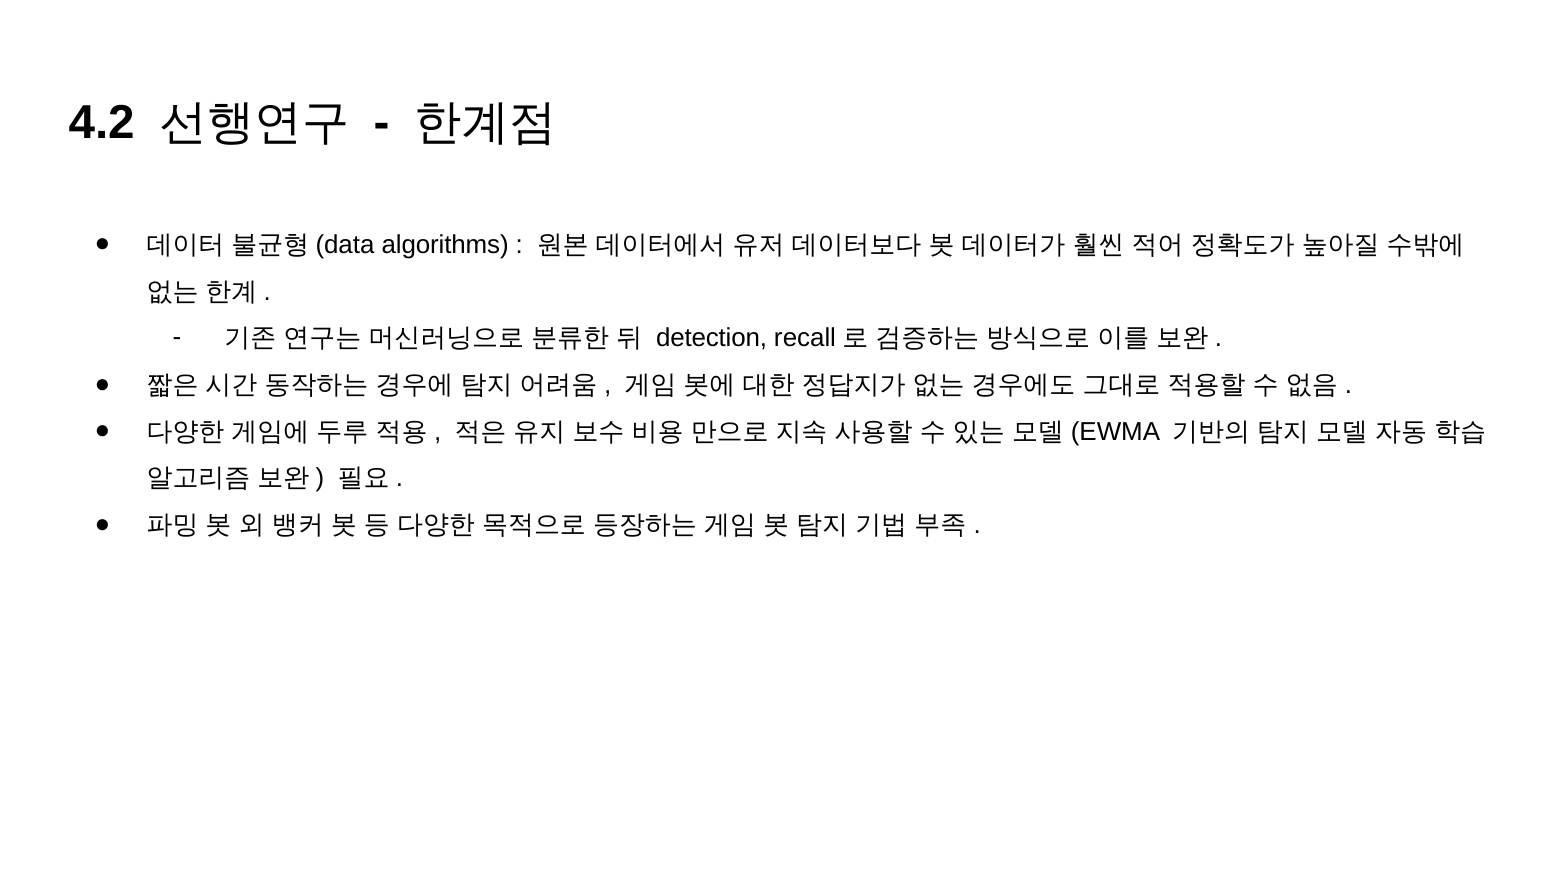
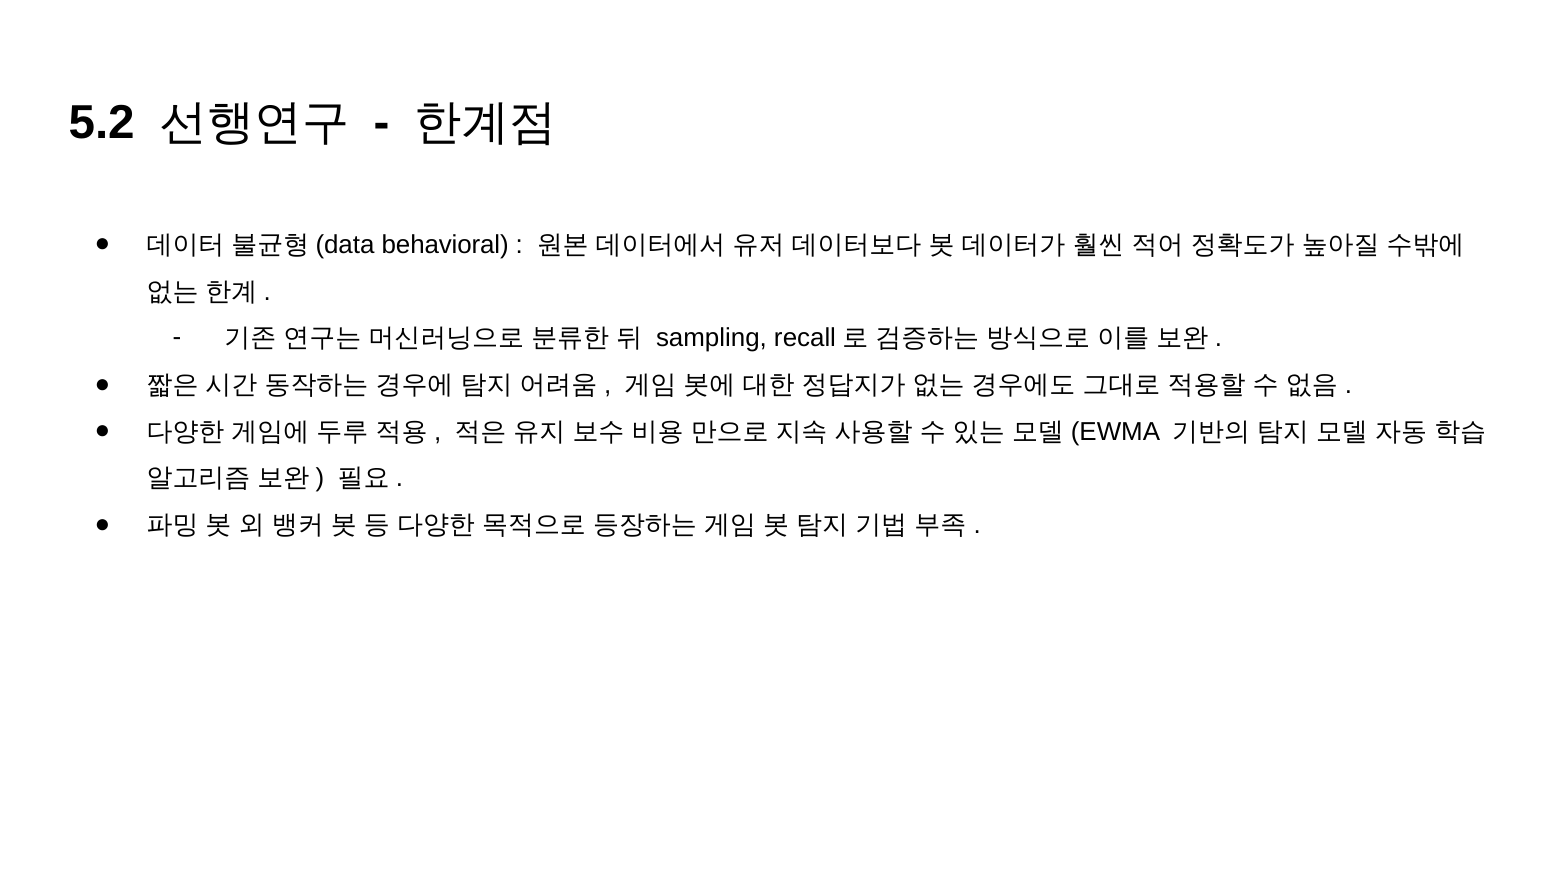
4.2: 4.2 -> 5.2
algorithms: algorithms -> behavioral
detection: detection -> sampling
